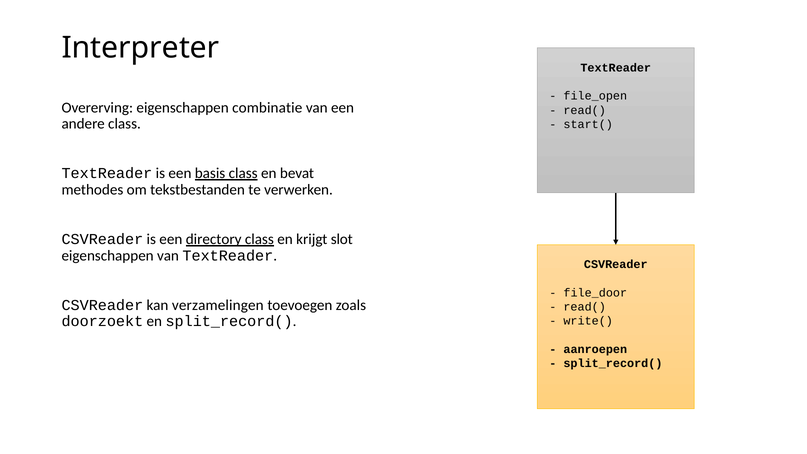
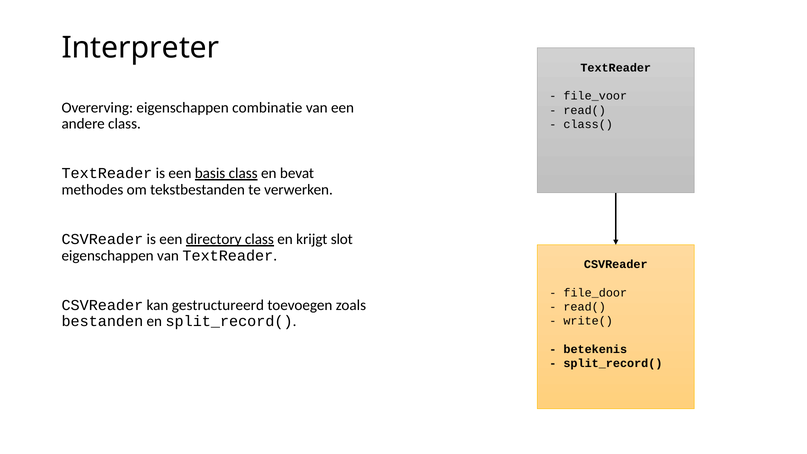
file_open: file_open -> file_voor
start(: start( -> class(
verzamelingen: verzamelingen -> gestructureerd
doorzoekt: doorzoekt -> bestanden
aanroepen: aanroepen -> betekenis
